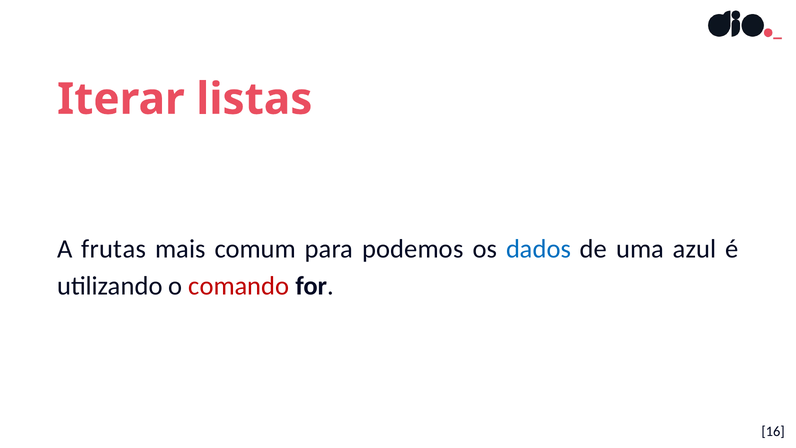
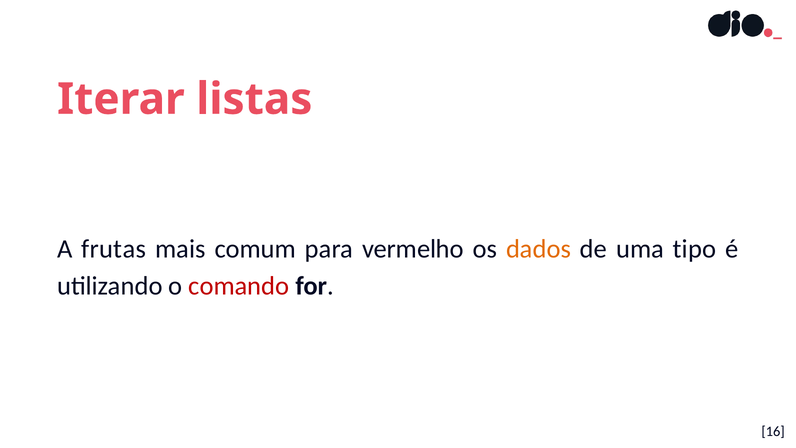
podemos: podemos -> vermelho
dados colour: blue -> orange
azul: azul -> tipo
